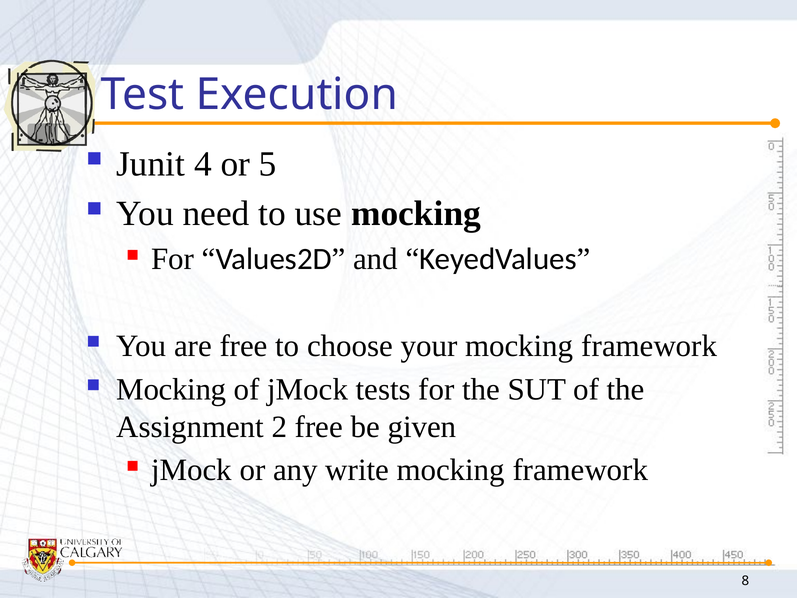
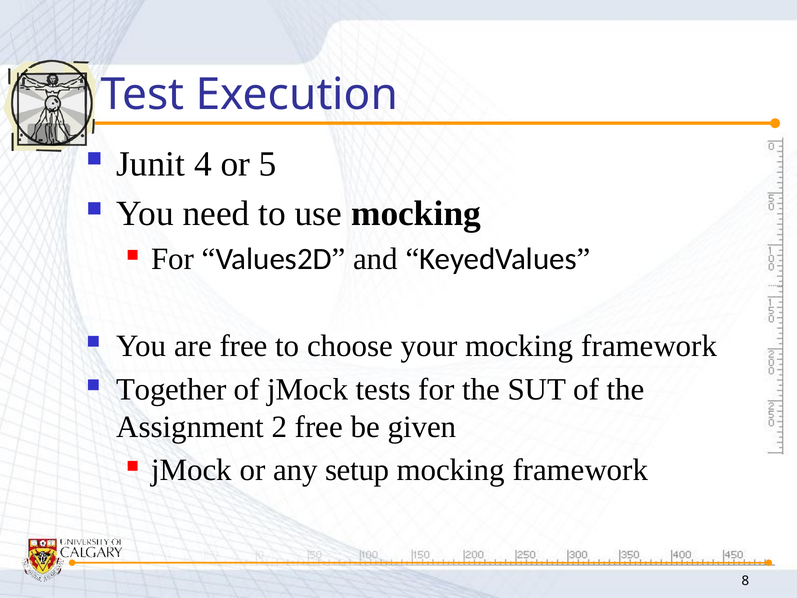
Mocking at (171, 389): Mocking -> Together
write: write -> setup
